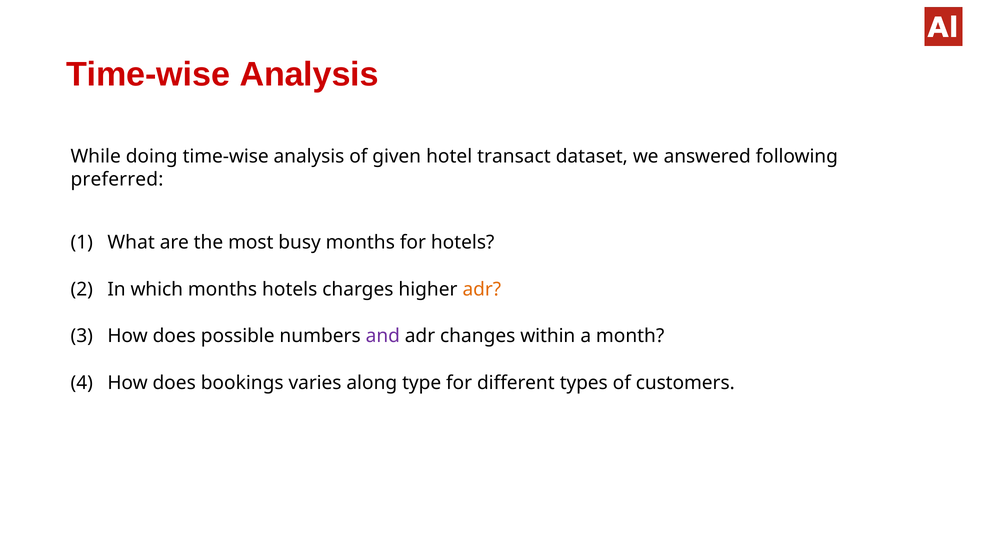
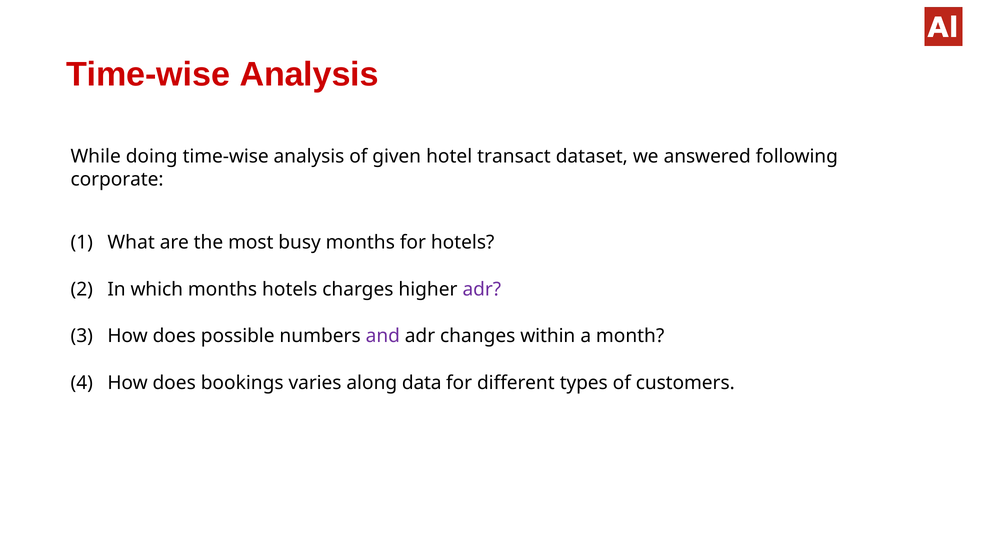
preferred: preferred -> corporate
adr at (482, 289) colour: orange -> purple
type: type -> data
